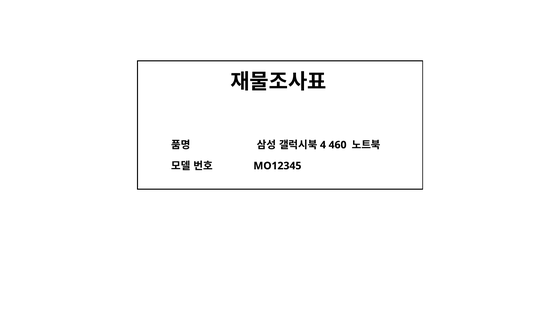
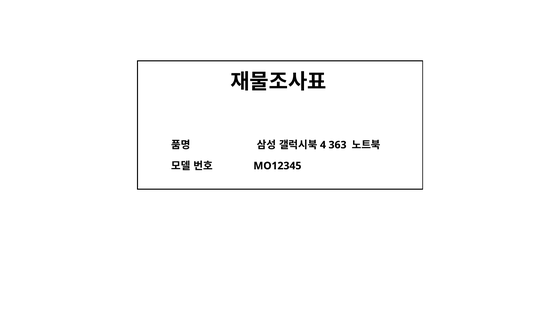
460: 460 -> 363
